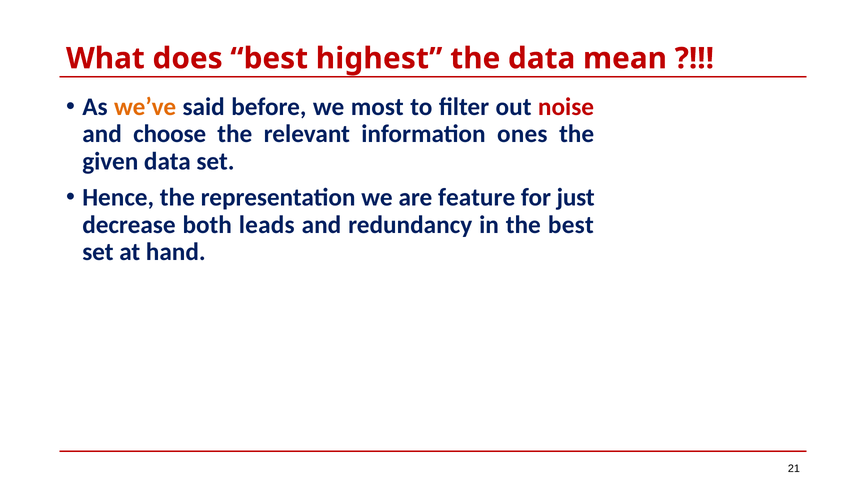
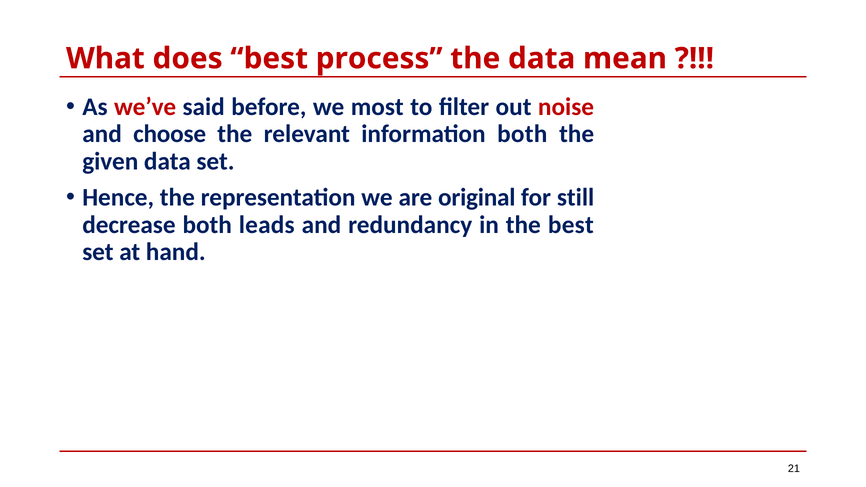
highest: highest -> process
we’ve colour: orange -> red
information ones: ones -> both
feature: feature -> original
just: just -> still
